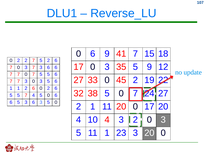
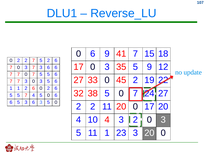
1 at (93, 107): 1 -> 2
